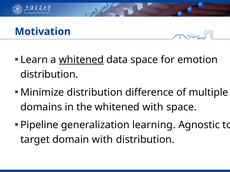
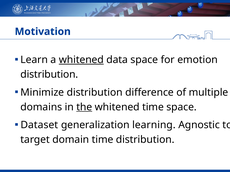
the underline: none -> present
whitened with: with -> time
Pipeline: Pipeline -> Dataset
domain with: with -> time
